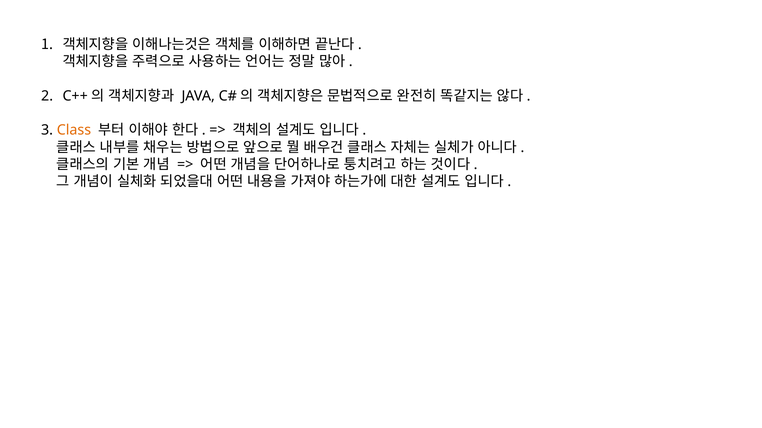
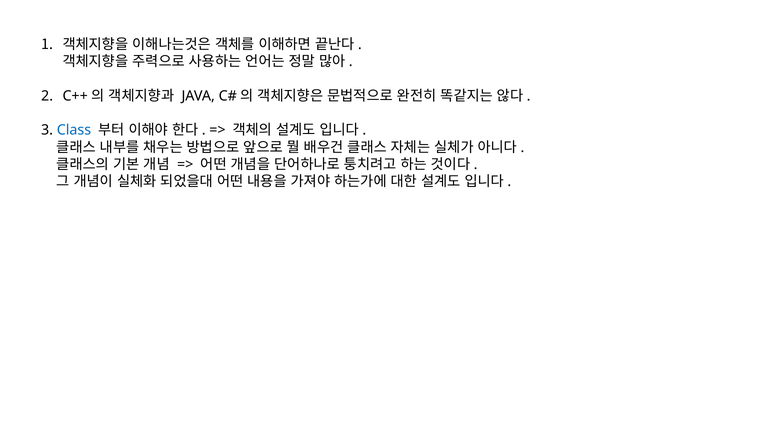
Class colour: orange -> blue
